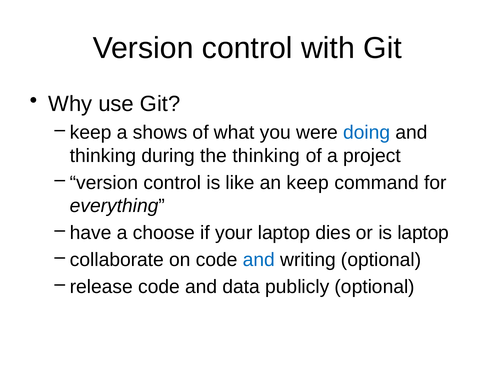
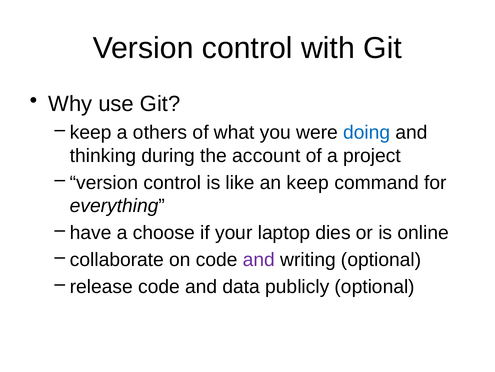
shows: shows -> others
the thinking: thinking -> account
is laptop: laptop -> online
and at (259, 259) colour: blue -> purple
